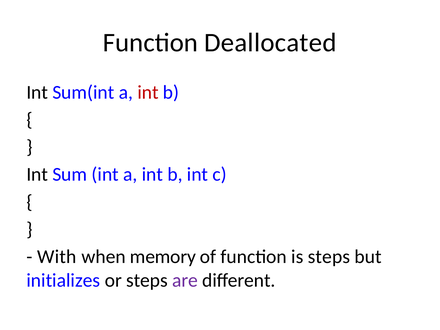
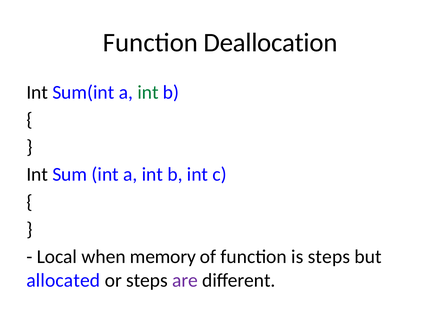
Deallocated: Deallocated -> Deallocation
int at (148, 92) colour: red -> green
With: With -> Local
initializes: initializes -> allocated
